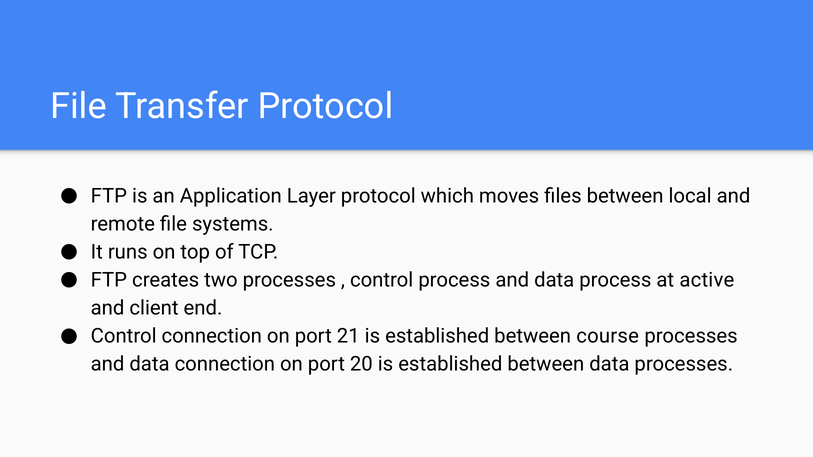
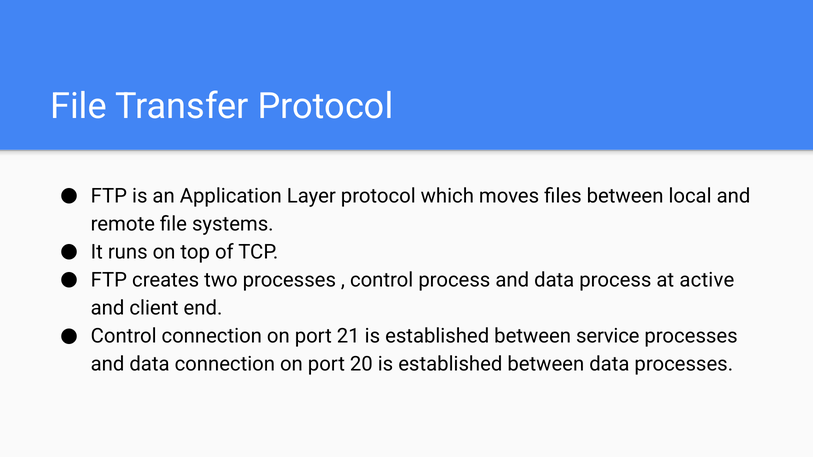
course: course -> service
